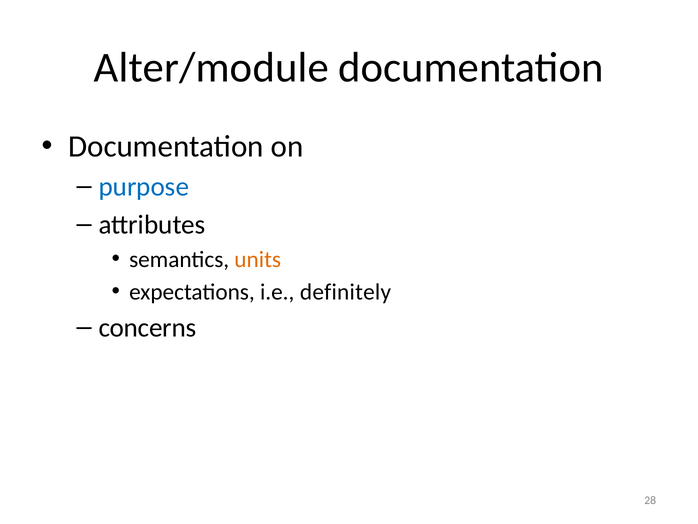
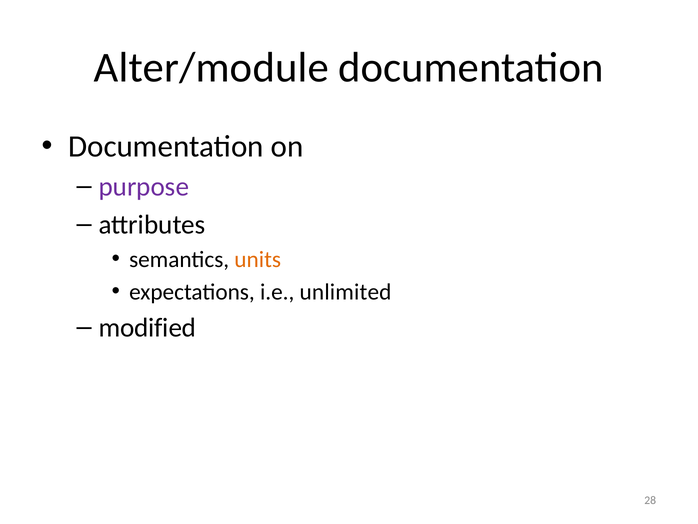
purpose colour: blue -> purple
definitely: definitely -> unlimited
concerns: concerns -> modified
